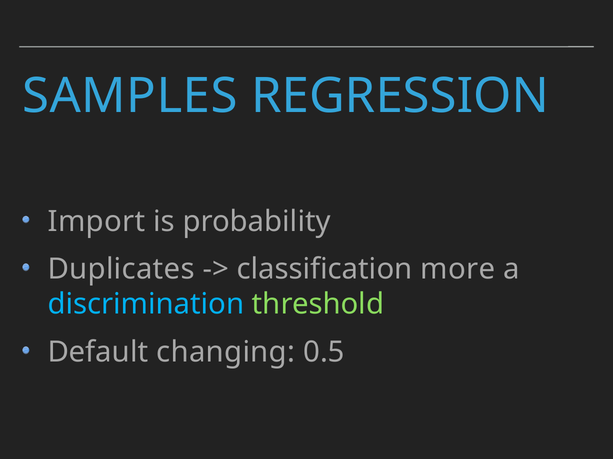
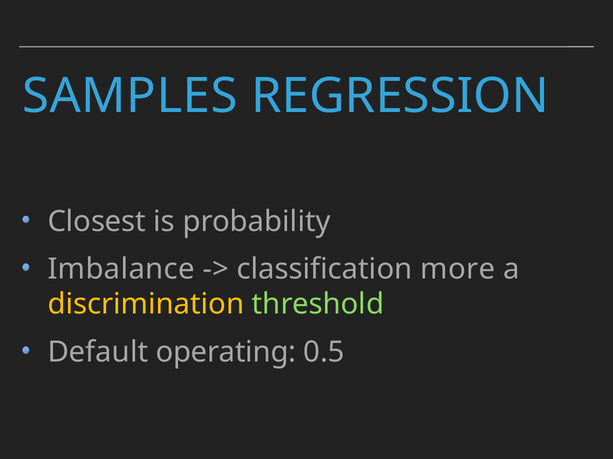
Import: Import -> Closest
Duplicates: Duplicates -> Imbalance
discrimination colour: light blue -> yellow
changing: changing -> operating
